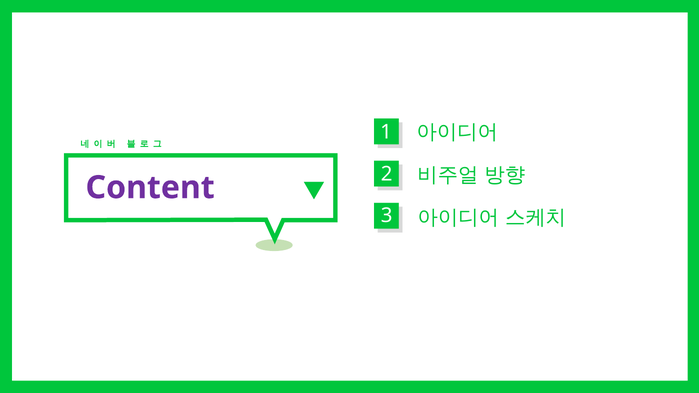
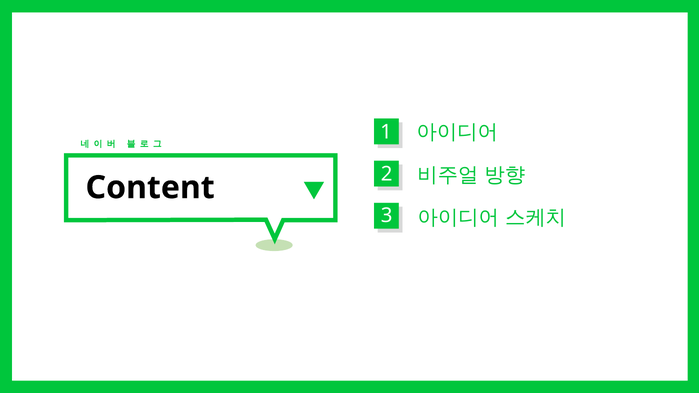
Content colour: purple -> black
